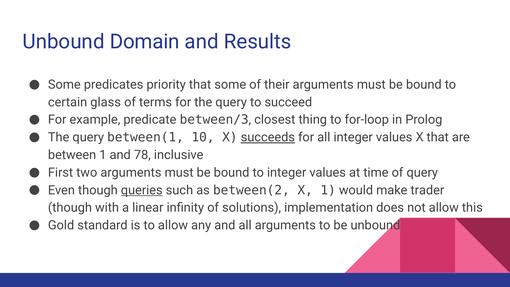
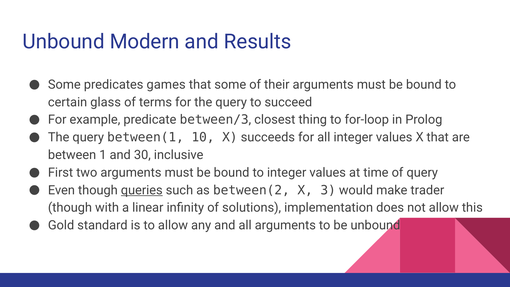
Domain: Domain -> Modern
priority: priority -> games
succeeds underline: present -> none
78: 78 -> 30
X 1: 1 -> 3
